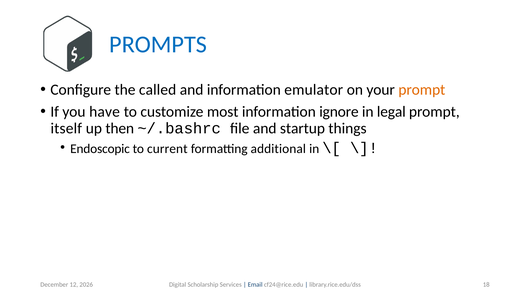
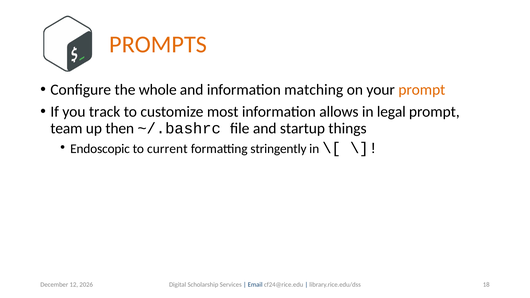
PROMPTS colour: blue -> orange
called: called -> whole
emulator: emulator -> matching
have: have -> track
ignore: ignore -> allows
itself: itself -> team
additional: additional -> stringently
